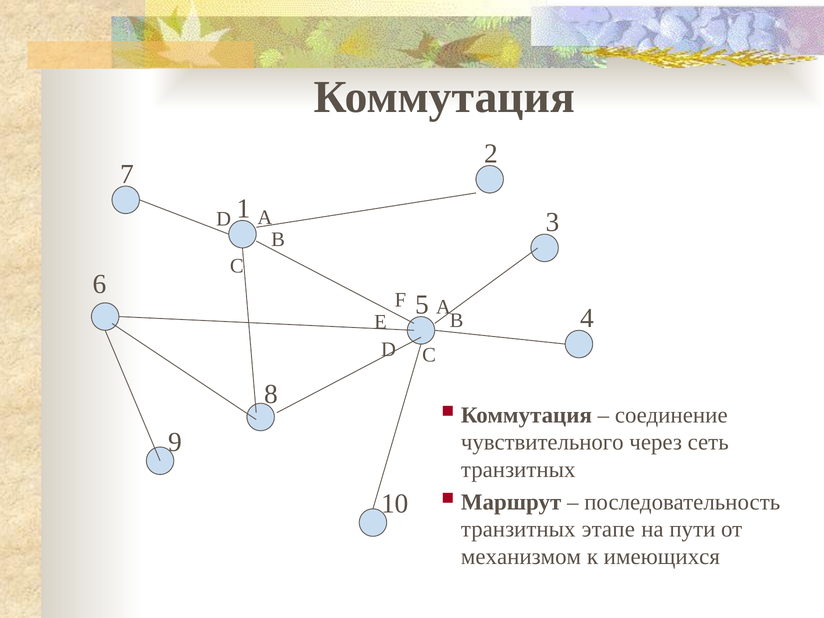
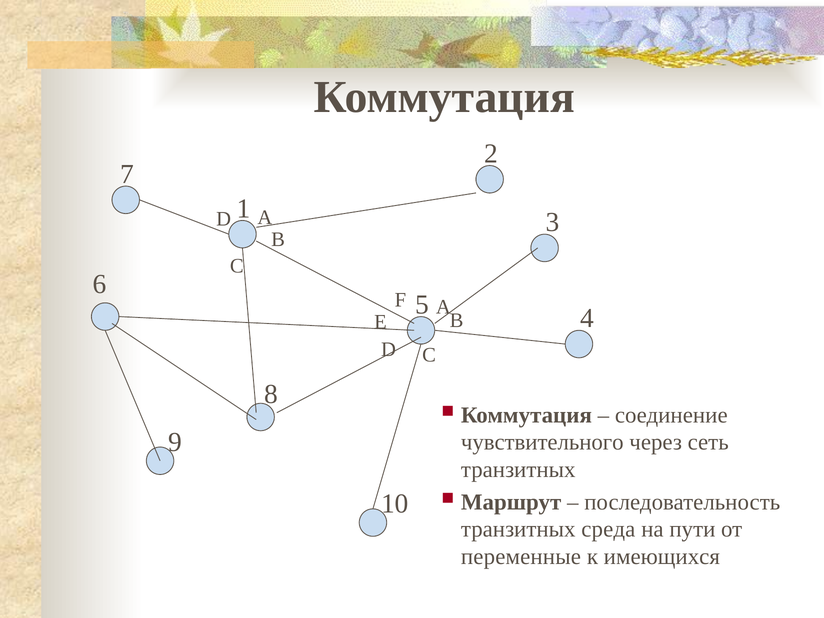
этапе: этапе -> среда
механизмом: механизмом -> переменные
